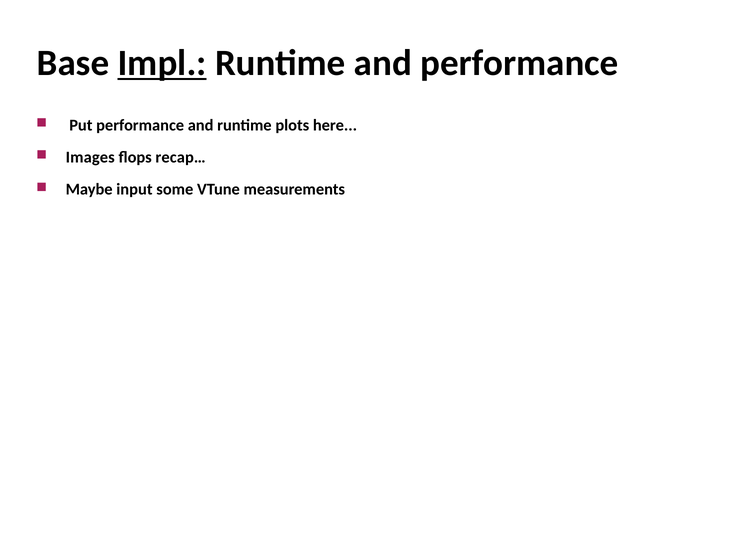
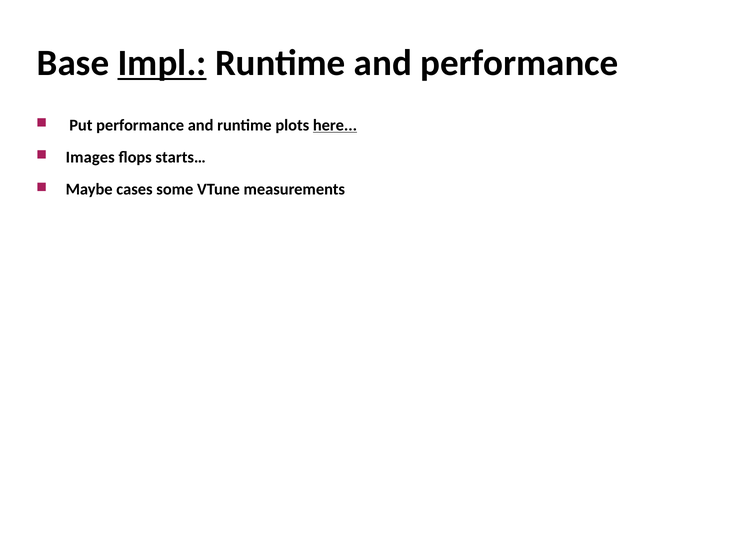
here underline: none -> present
recap…: recap… -> starts…
input: input -> cases
